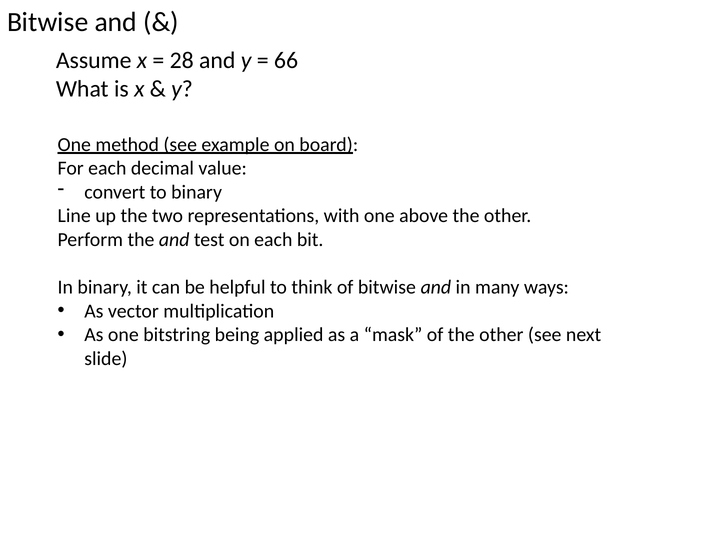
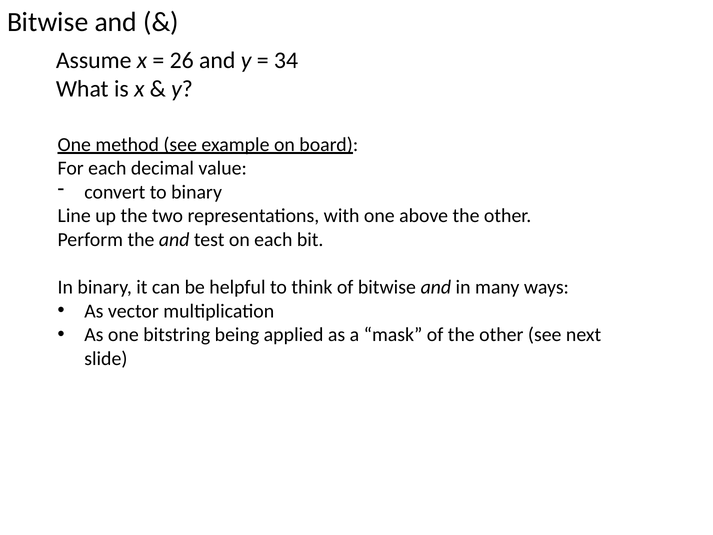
28: 28 -> 26
66: 66 -> 34
